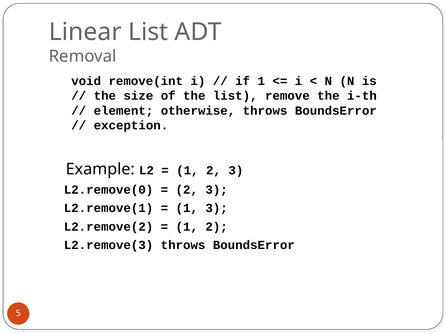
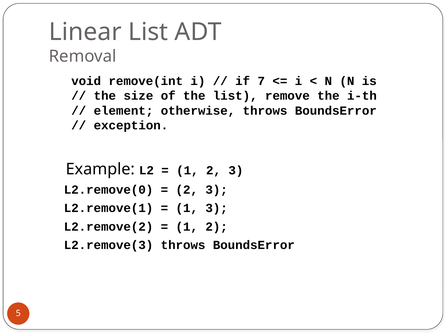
if 1: 1 -> 7
